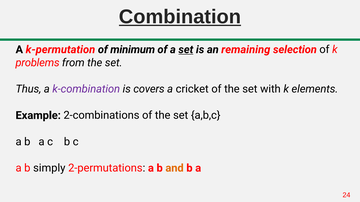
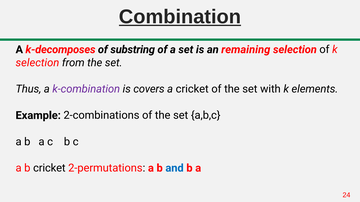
k-permutation: k-permutation -> k-decomposes
minimum: minimum -> substring
set at (186, 50) underline: present -> none
problems at (38, 63): problems -> selection
b simply: simply -> cricket
and colour: orange -> blue
